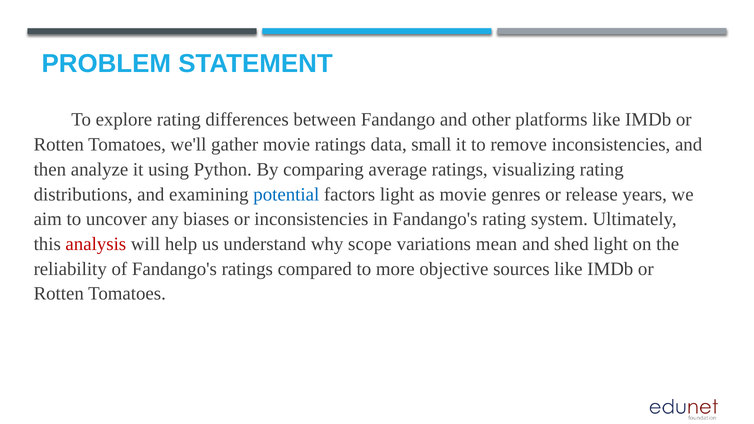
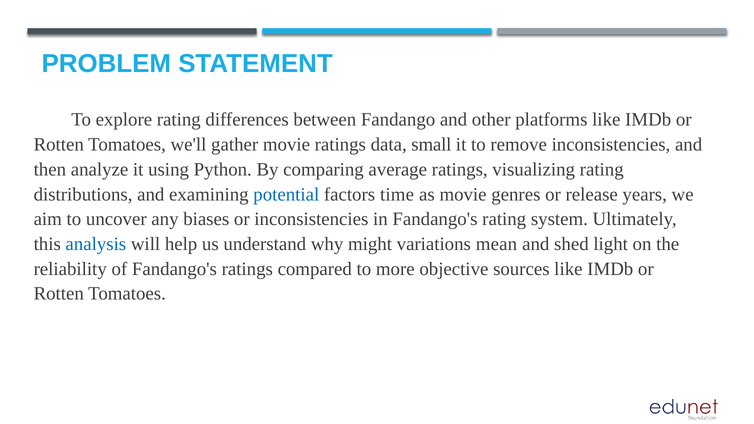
factors light: light -> time
analysis colour: red -> blue
scope: scope -> might
